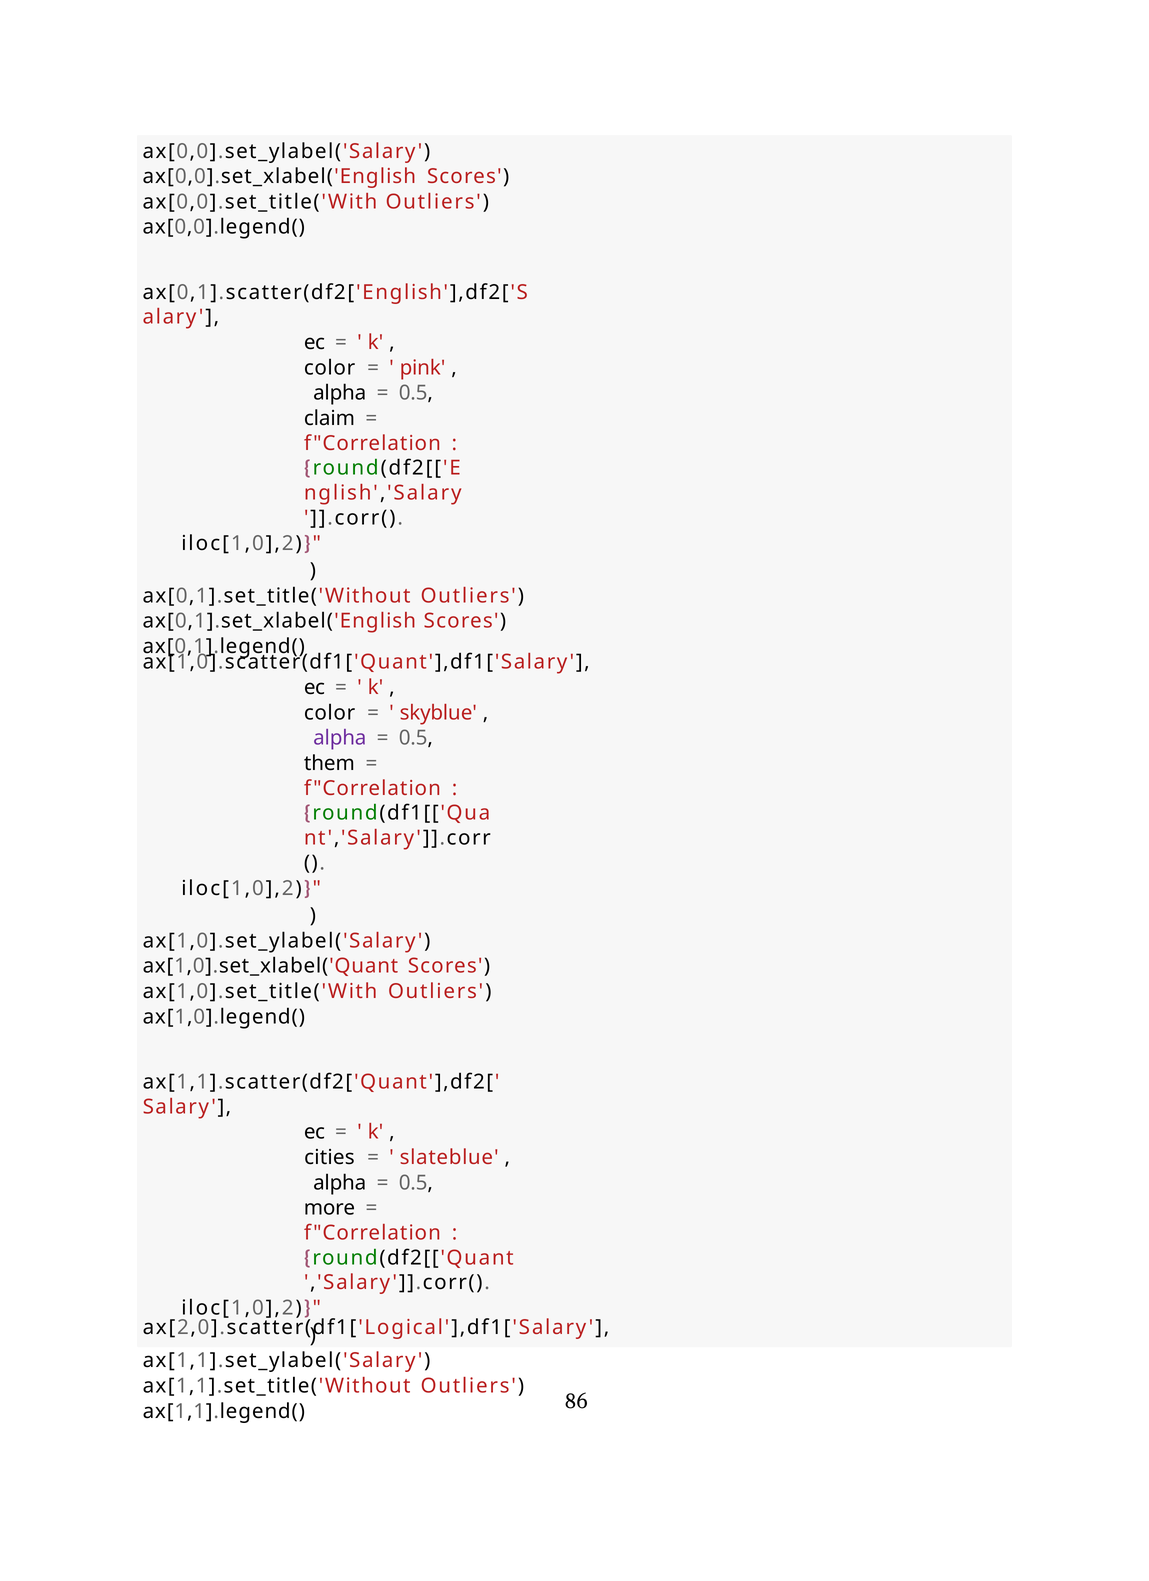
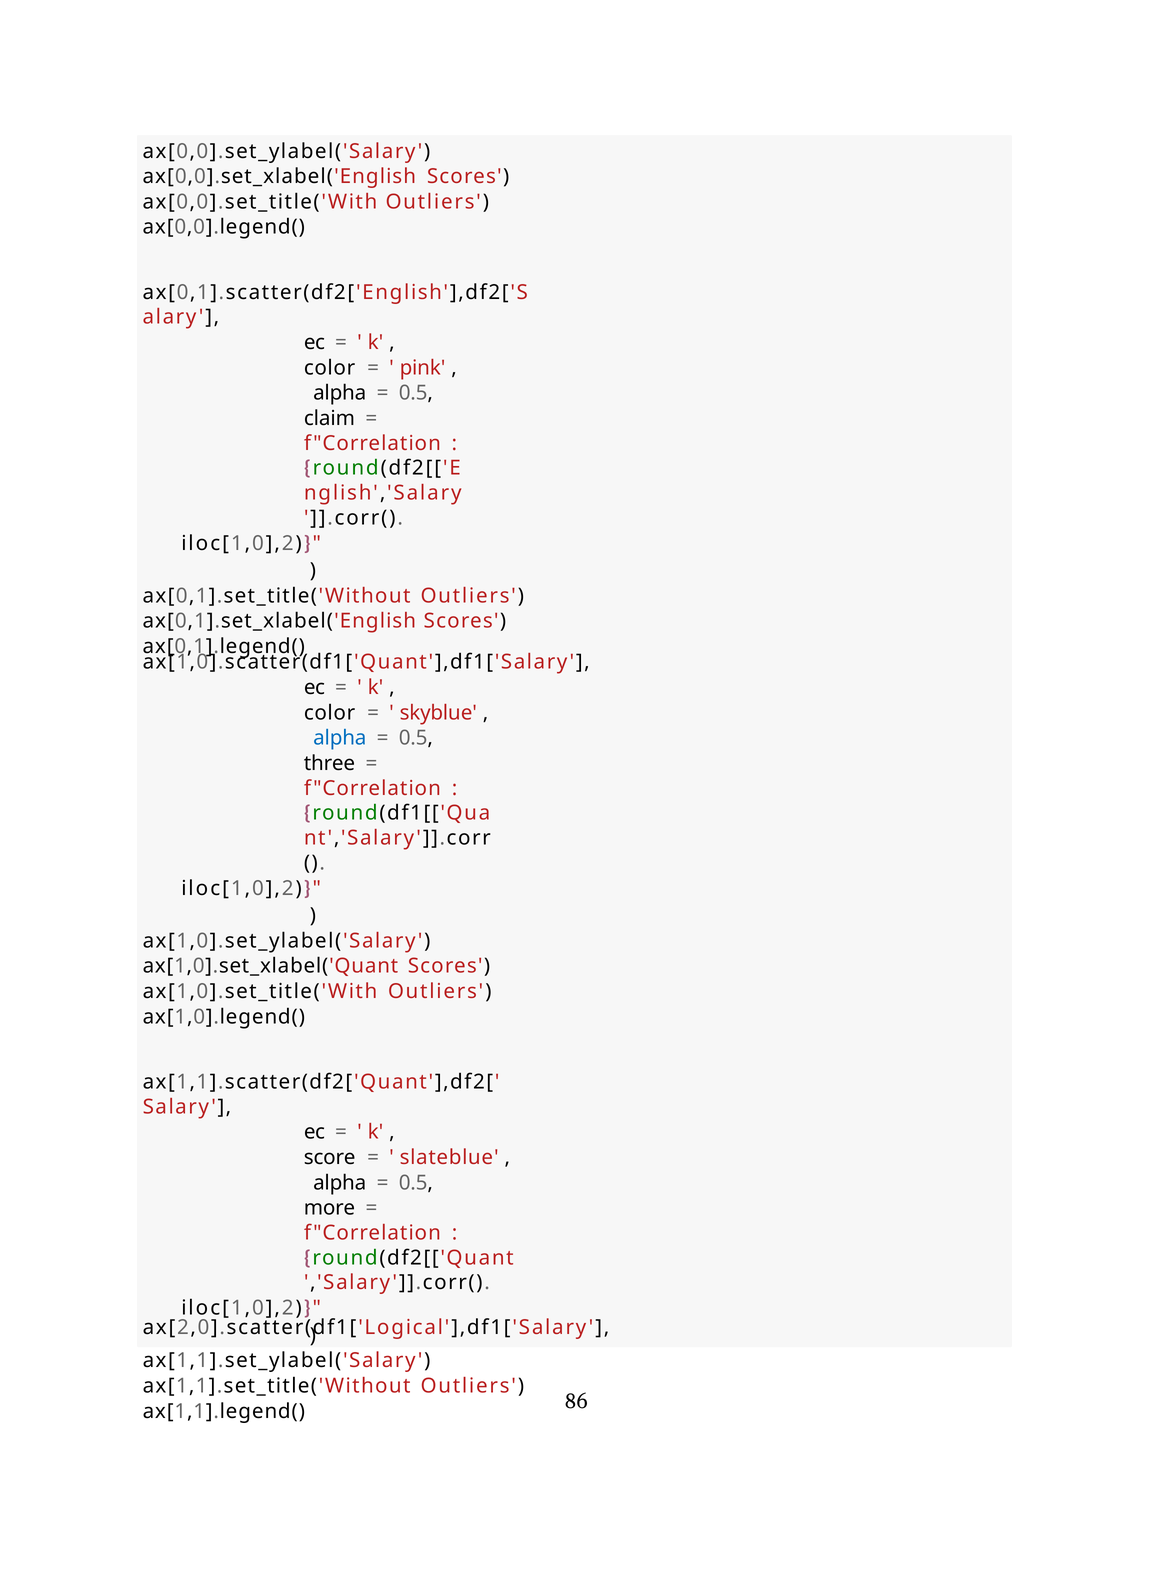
alpha at (340, 738) colour: purple -> blue
them: them -> three
cities: cities -> score
